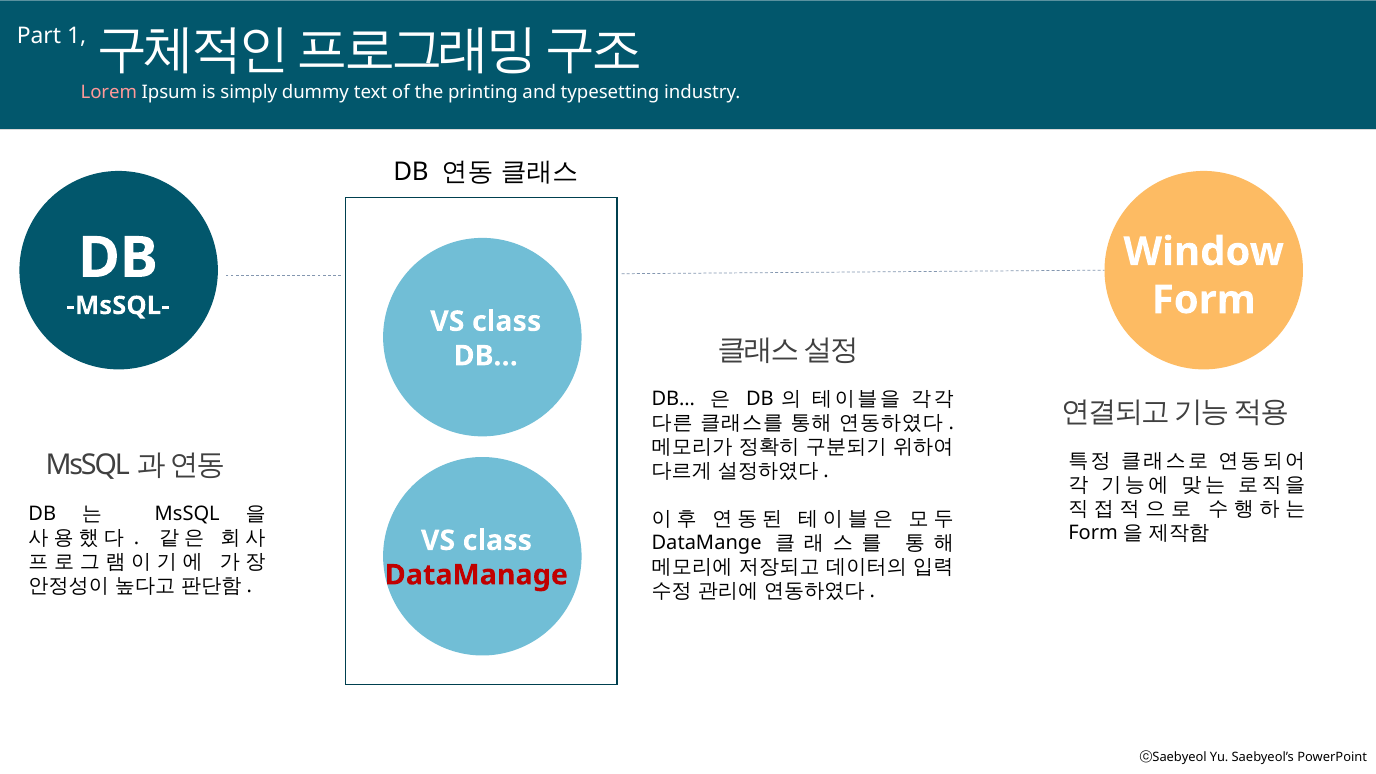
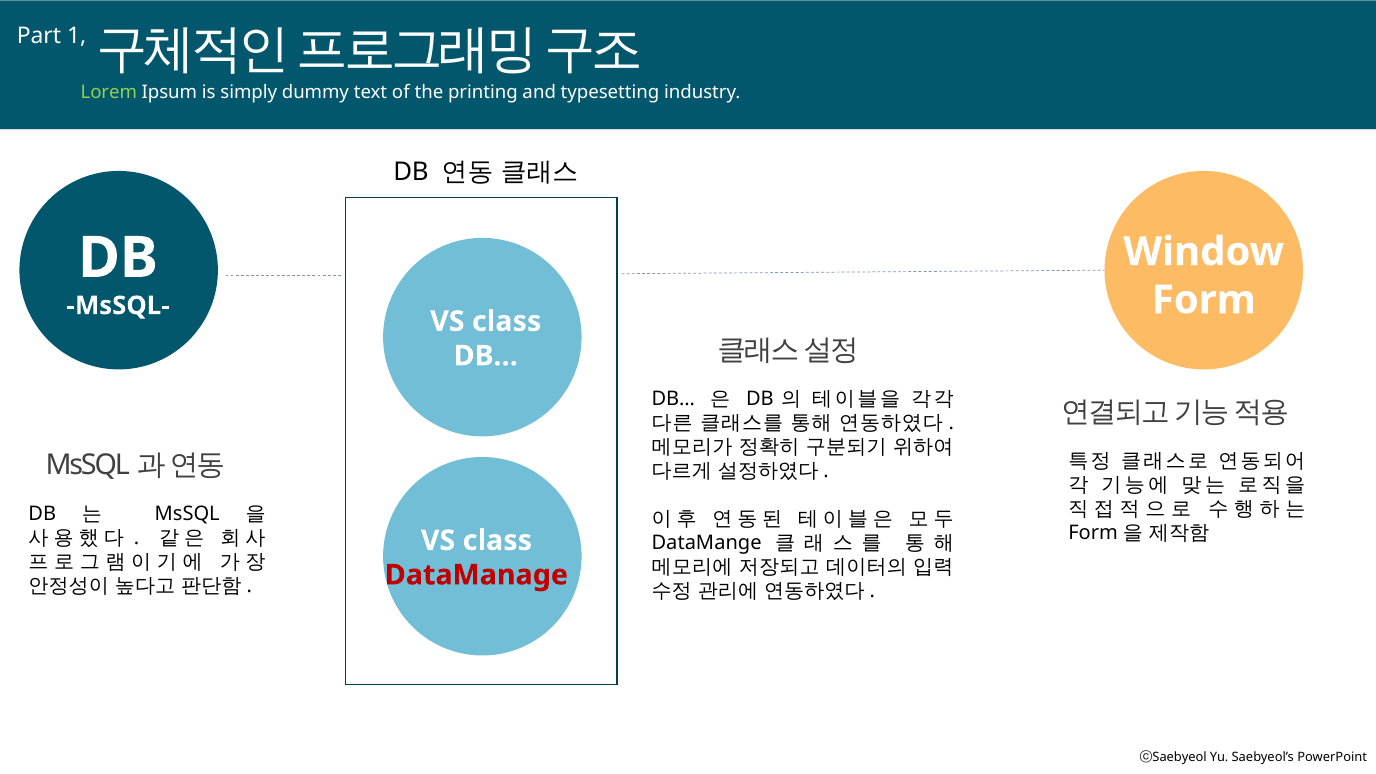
Lorem colour: pink -> light green
